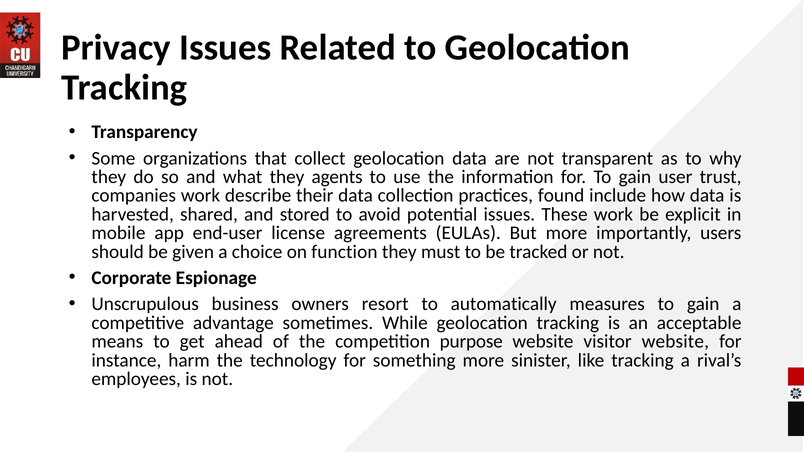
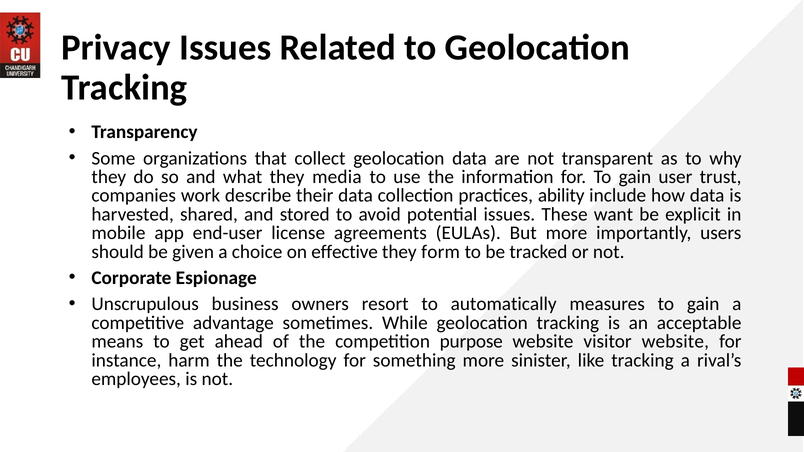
agents: agents -> media
found: found -> ability
These work: work -> want
function: function -> effective
must: must -> form
